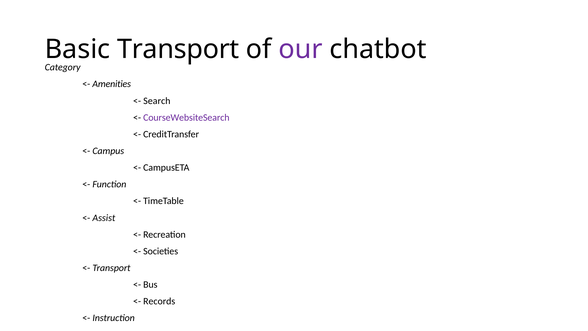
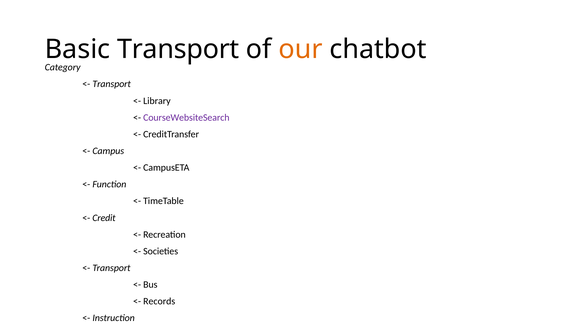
our colour: purple -> orange
Amenities at (112, 84): Amenities -> Transport
Search: Search -> Library
Assist: Assist -> Credit
